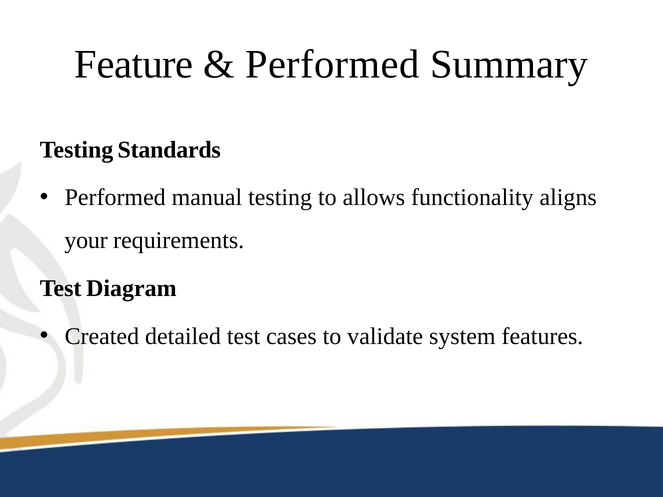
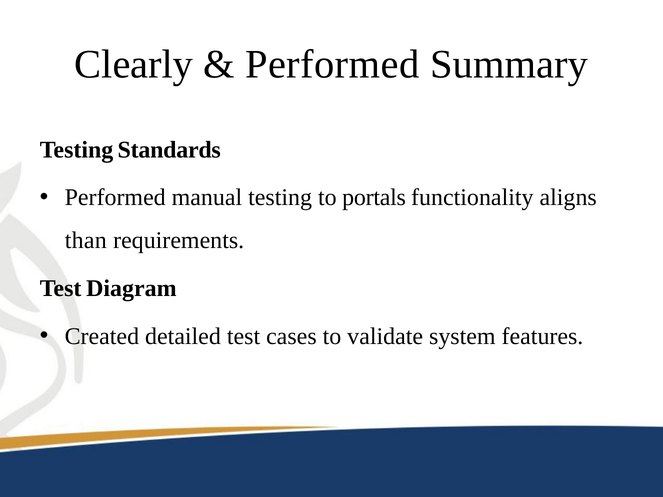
Feature: Feature -> Clearly
allows: allows -> portals
your: your -> than
